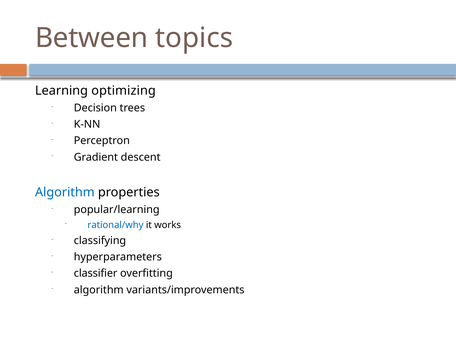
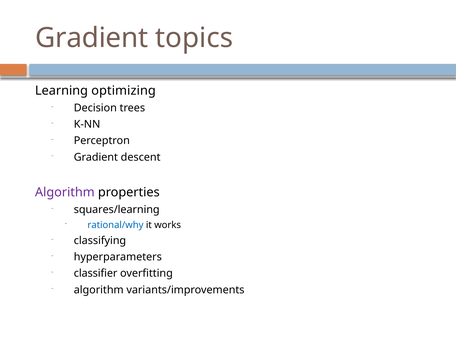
Between at (92, 38): Between -> Gradient
Algorithm at (65, 192) colour: blue -> purple
popular/learning: popular/learning -> squares/learning
